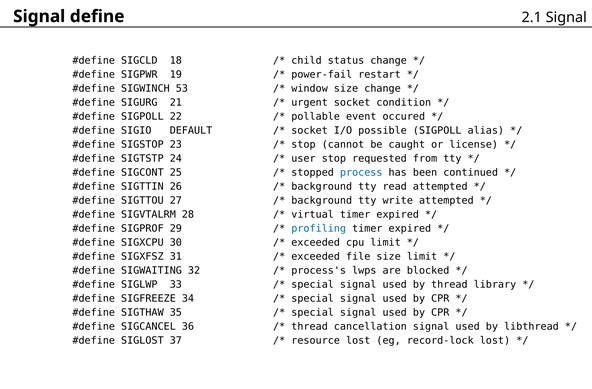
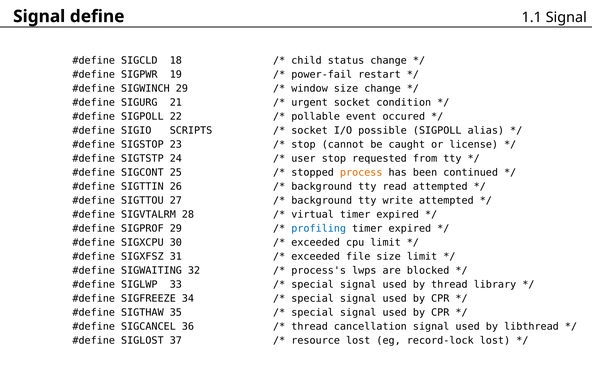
2.1: 2.1 -> 1.1
SIGWINCH 53: 53 -> 29
DEFAULT: DEFAULT -> SCRIPTS
process colour: blue -> orange
